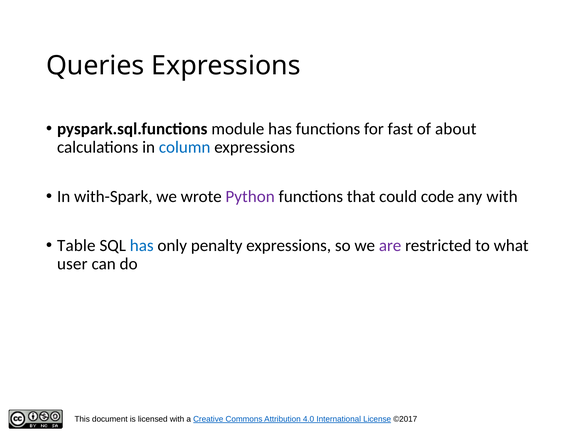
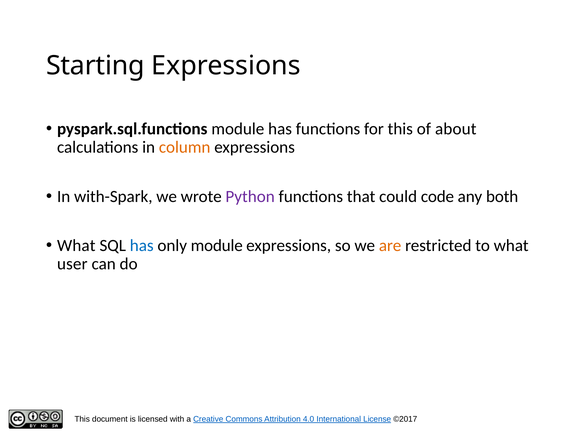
Queries: Queries -> Starting
for fast: fast -> this
column colour: blue -> orange
any with: with -> both
Table at (76, 245): Table -> What
only penalty: penalty -> module
are colour: purple -> orange
